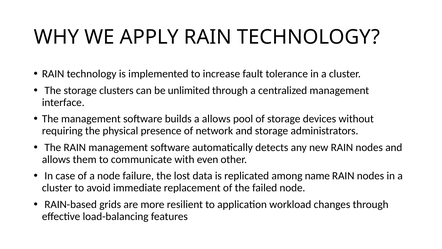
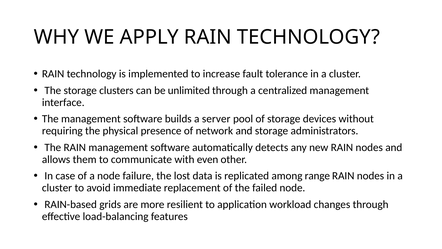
a allows: allows -> server
name: name -> range
